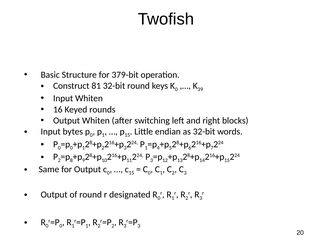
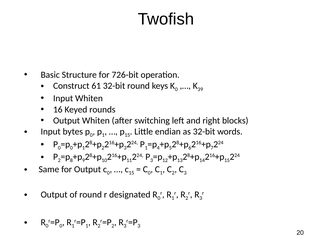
379-bit: 379-bit -> 726-bit
81: 81 -> 61
